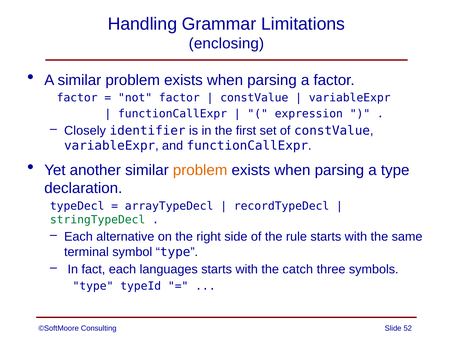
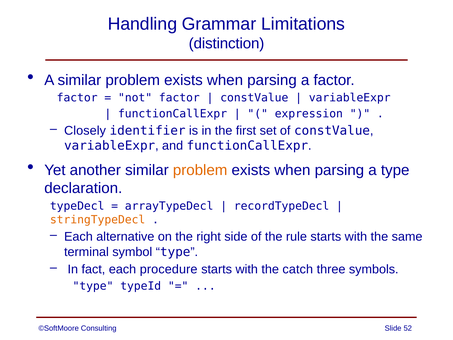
enclosing: enclosing -> distinction
stringTypeDecl colour: green -> orange
languages: languages -> procedure
